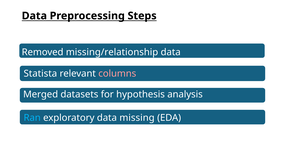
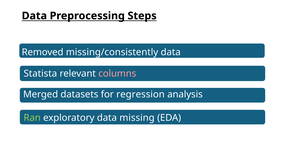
missing/relationship: missing/relationship -> missing/consistently
hypothesis: hypothesis -> regression
Ran colour: light blue -> light green
